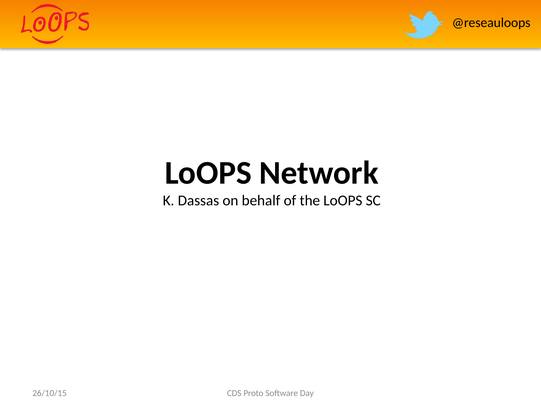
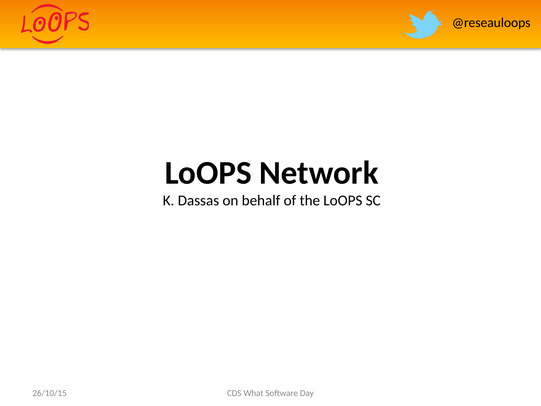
Proto: Proto -> What
